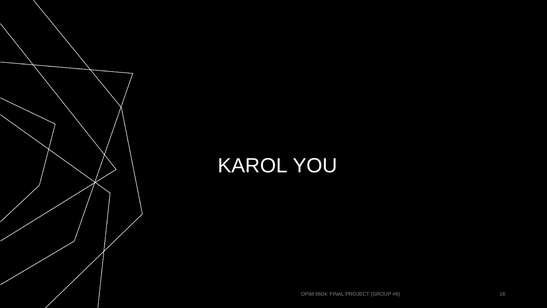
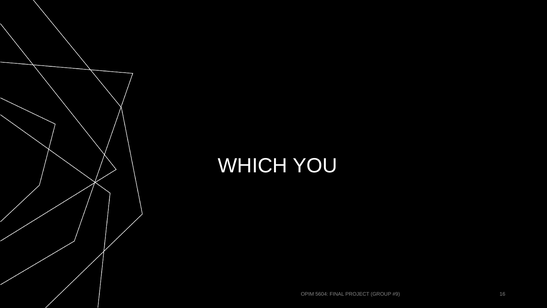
KAROL: KAROL -> WHICH
